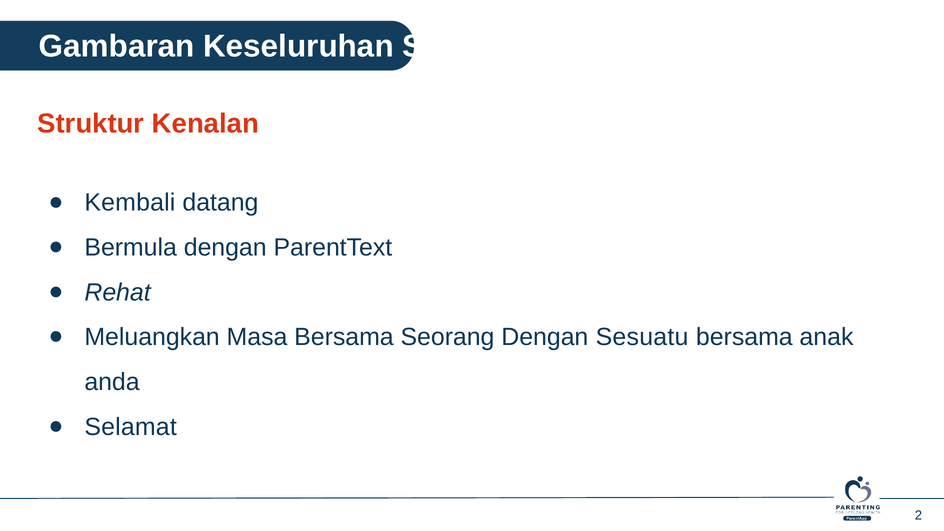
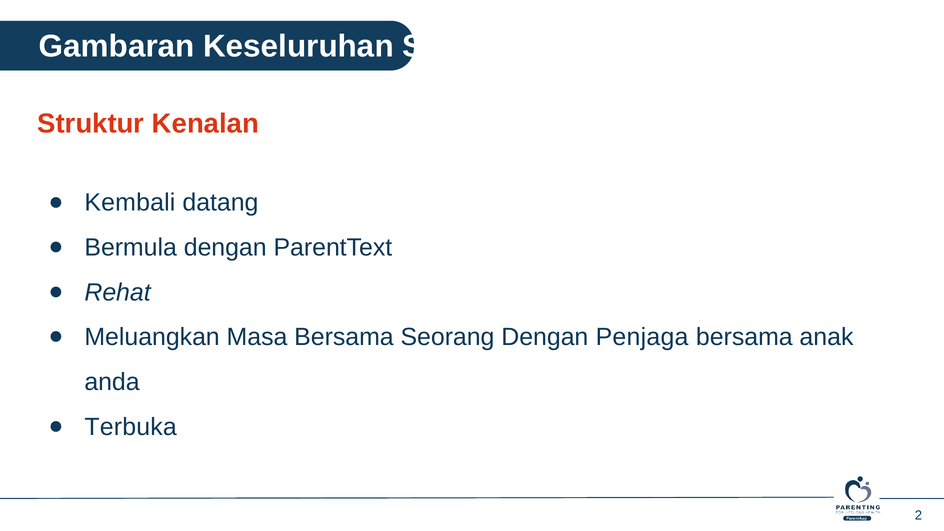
Sesuatu: Sesuatu -> Penjaga
Selamat: Selamat -> Terbuka
